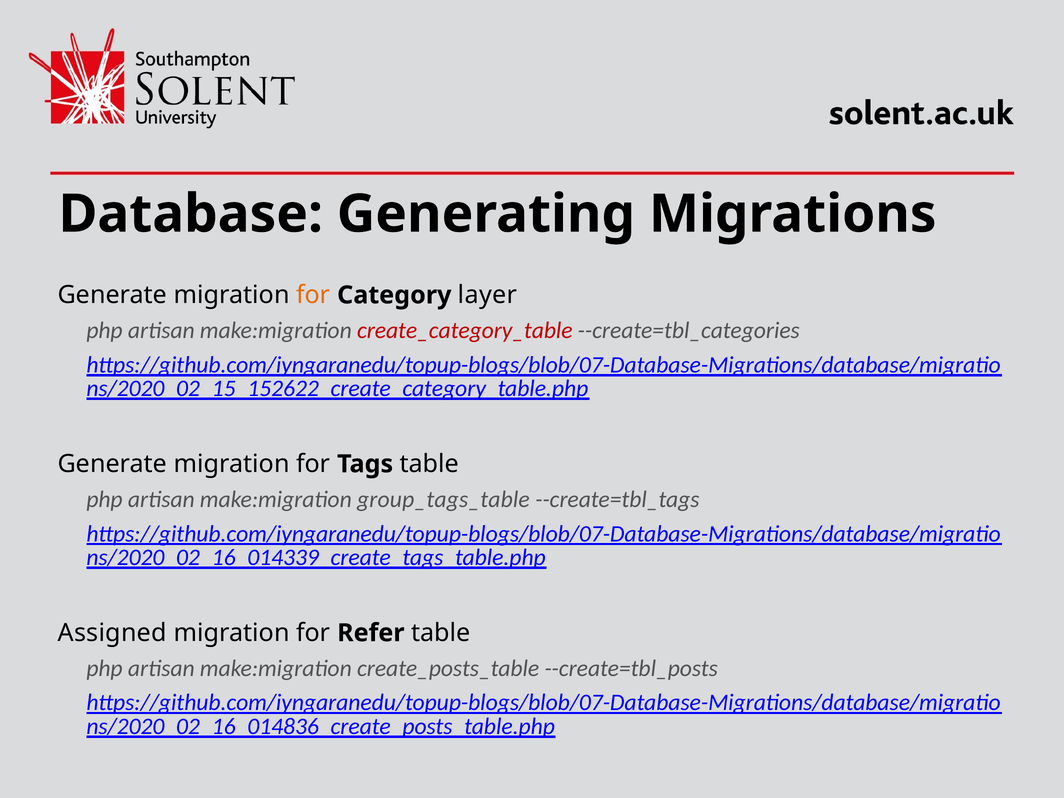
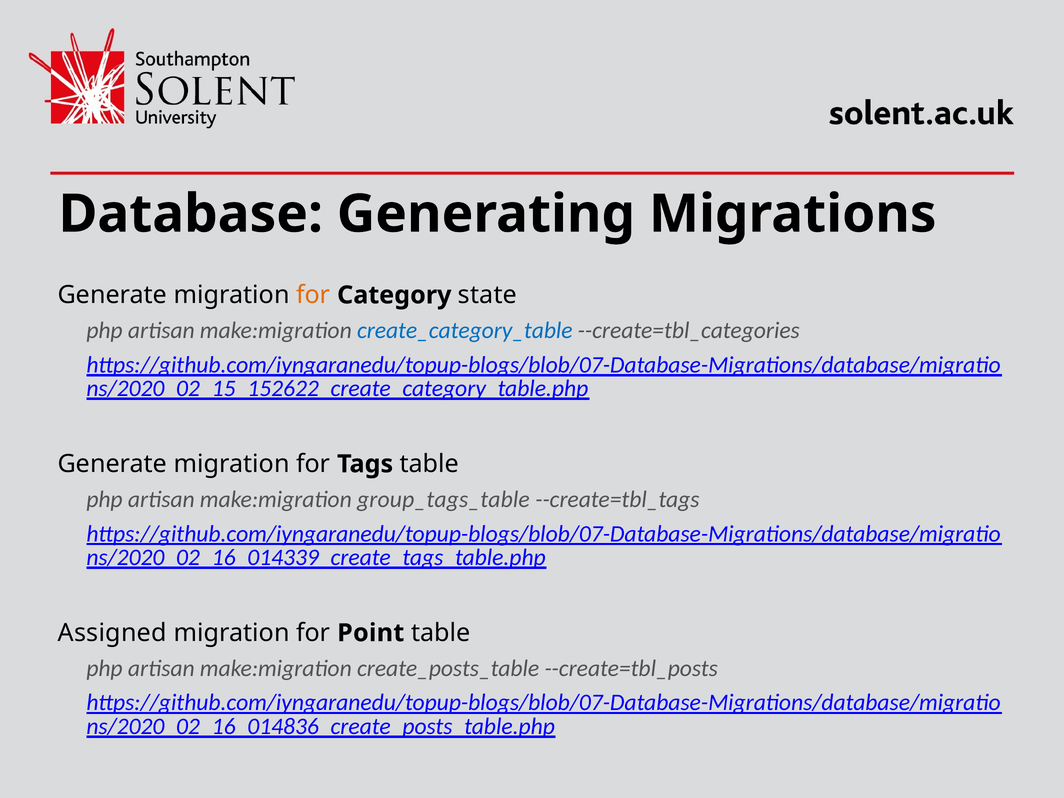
layer: layer -> state
create_category_table colour: red -> blue
Refer: Refer -> Point
